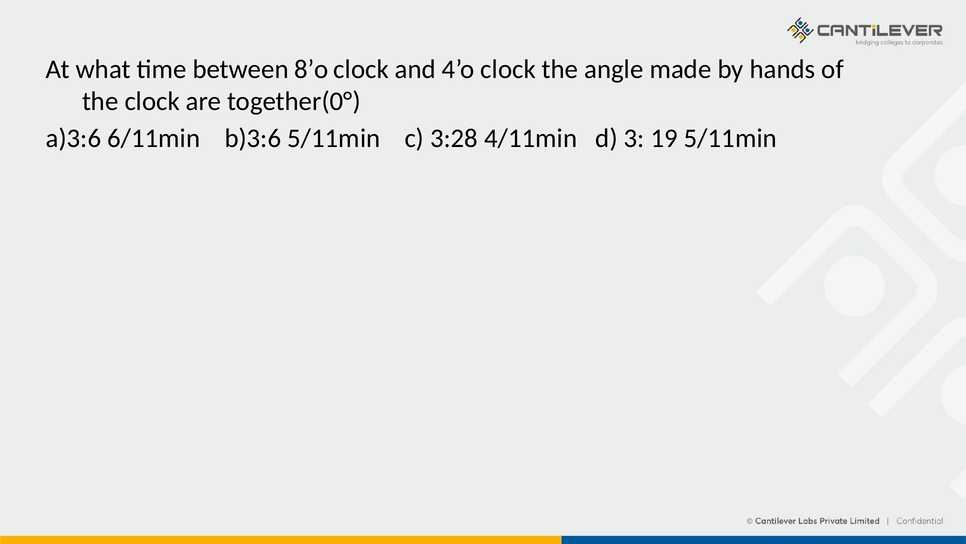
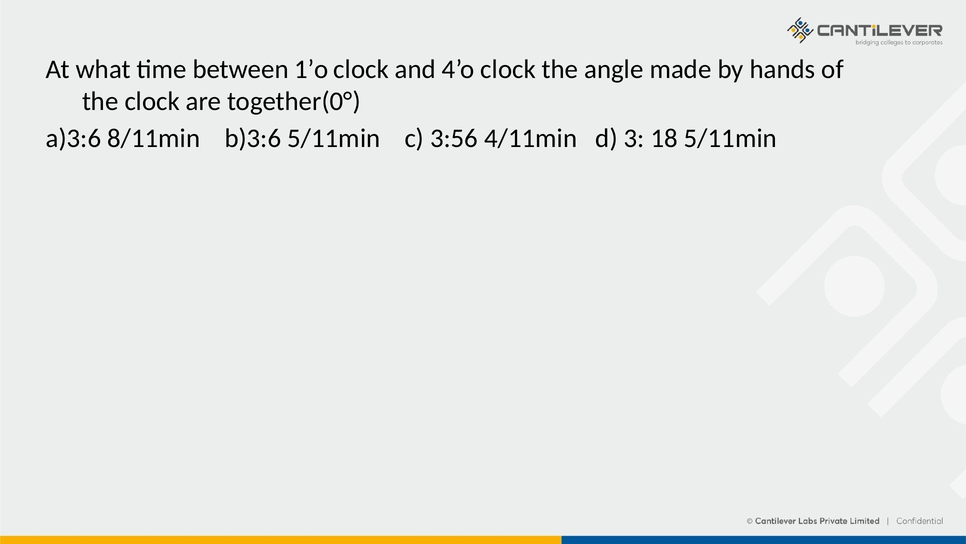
8’o: 8’o -> 1’o
6/11min: 6/11min -> 8/11min
3:28: 3:28 -> 3:56
19: 19 -> 18
